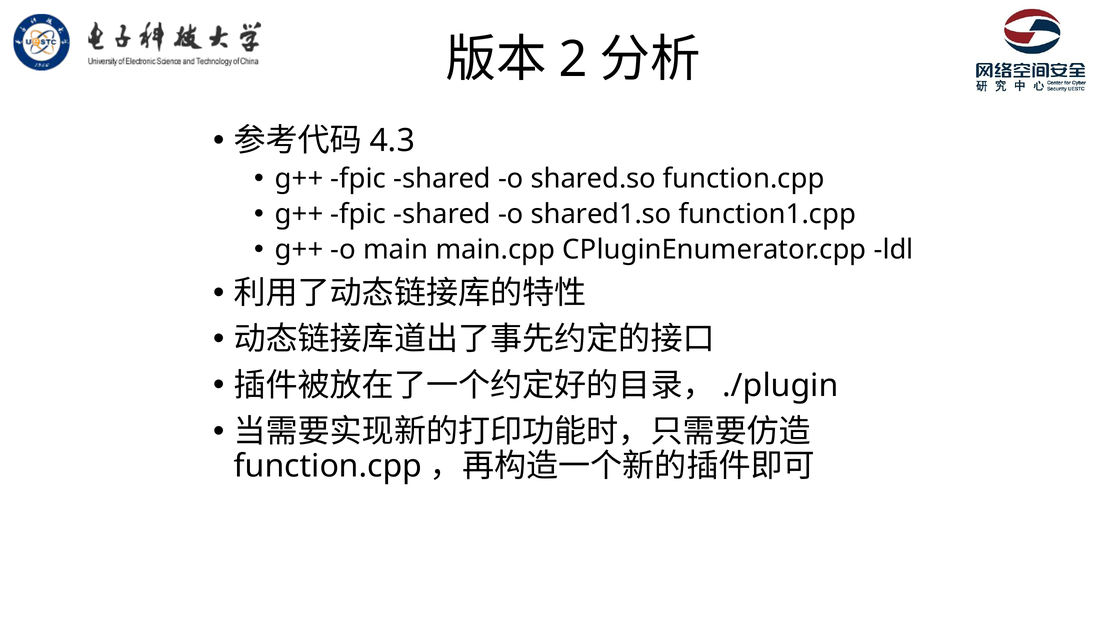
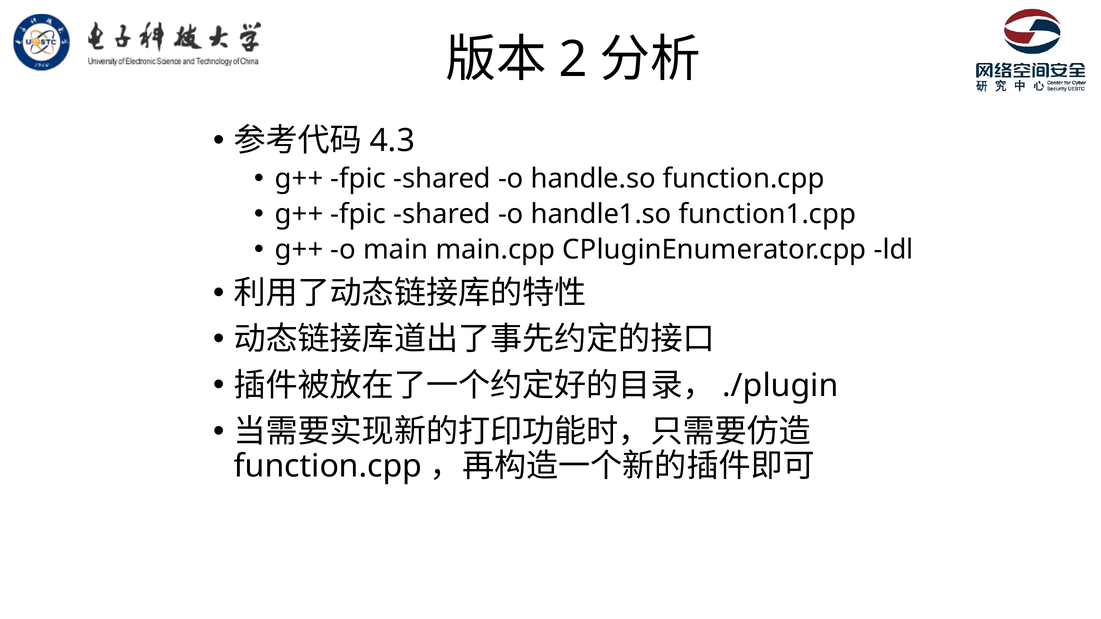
shared.so: shared.so -> handle.so
shared1.so: shared1.so -> handle1.so
